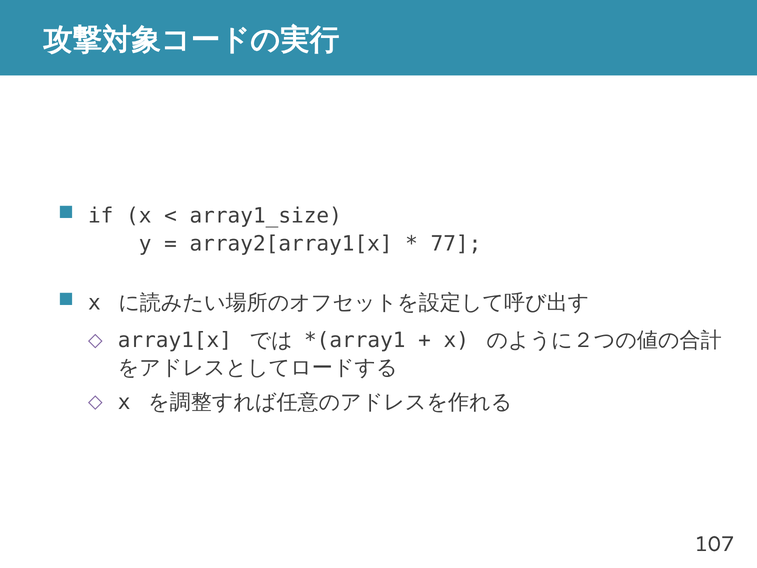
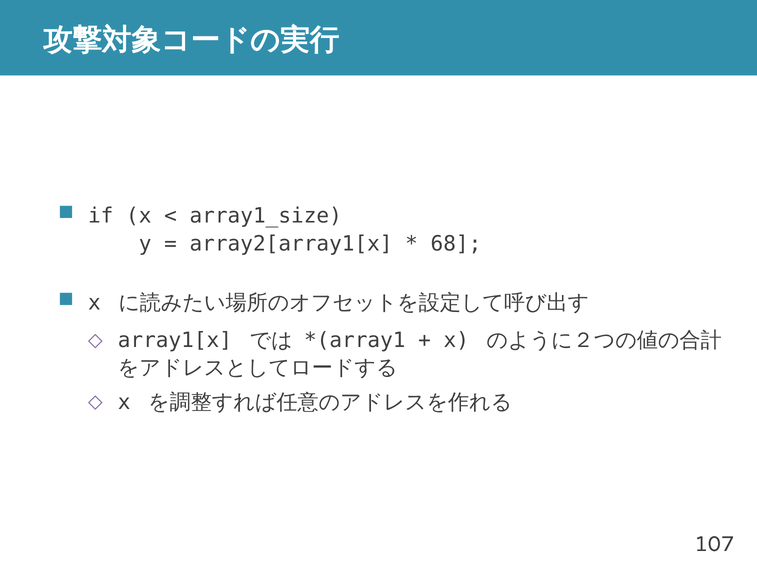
77: 77 -> 68
